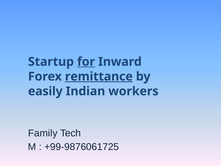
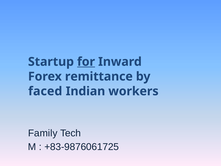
remittance underline: present -> none
easily: easily -> faced
+99-9876061725: +99-9876061725 -> +83-9876061725
